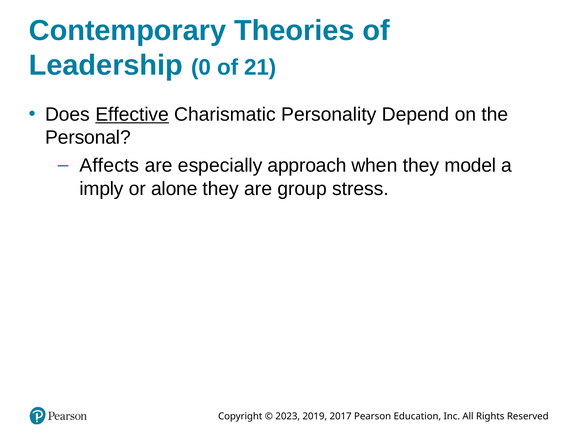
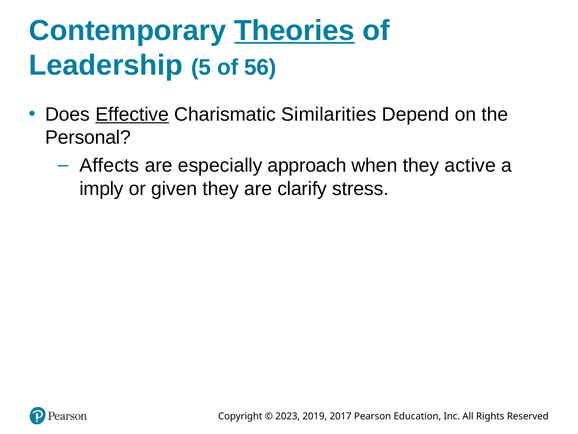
Theories underline: none -> present
0: 0 -> 5
21: 21 -> 56
Personality: Personality -> Similarities
model: model -> active
alone: alone -> given
group: group -> clarify
